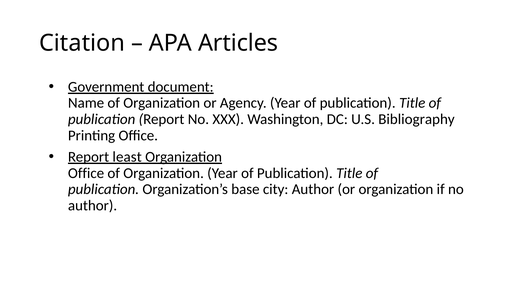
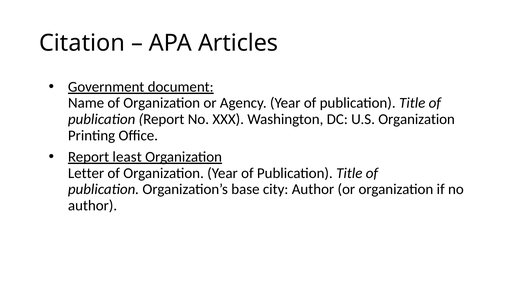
U.S Bibliography: Bibliography -> Organization
Office at (86, 173): Office -> Letter
